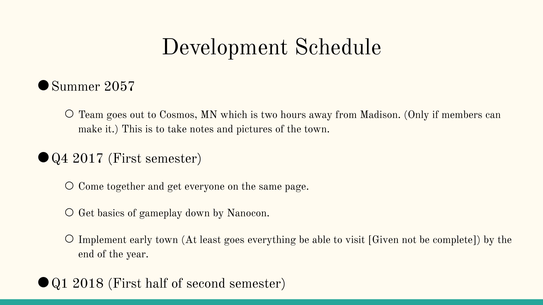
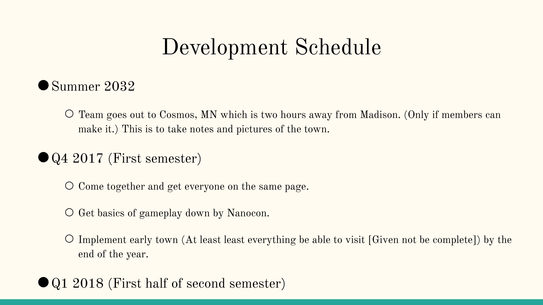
2057: 2057 -> 2032
least goes: goes -> least
